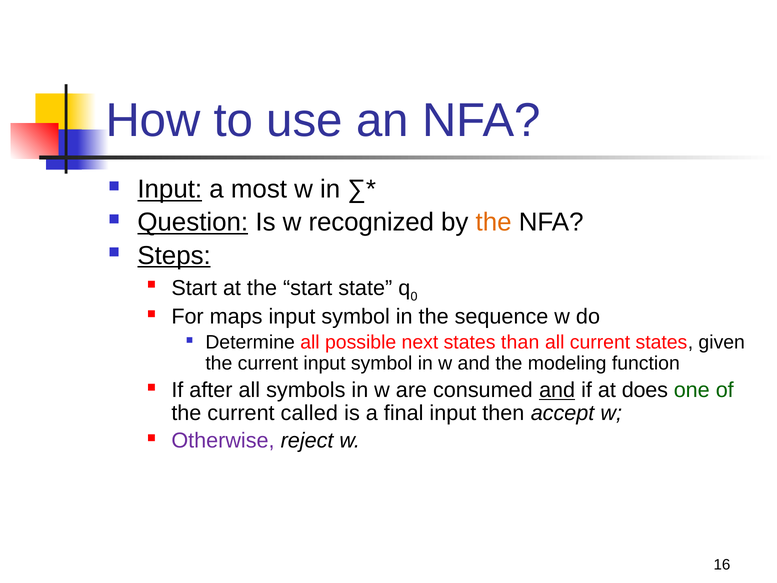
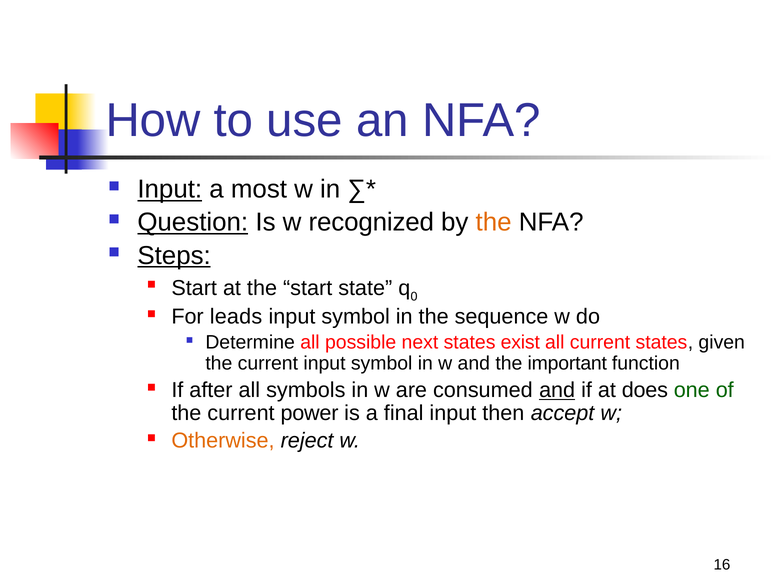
maps: maps -> leads
than: than -> exist
modeling: modeling -> important
called: called -> power
Otherwise colour: purple -> orange
